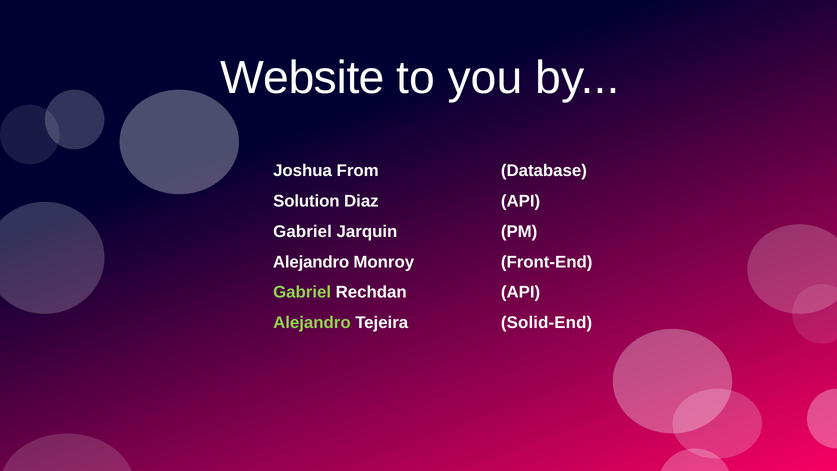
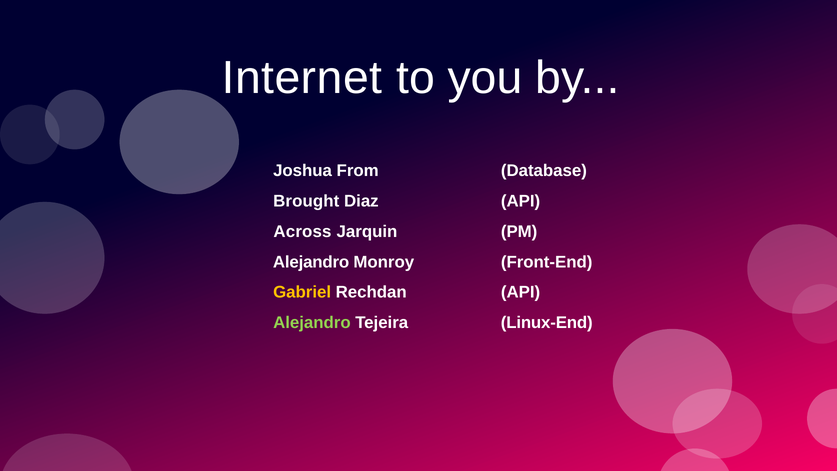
Website: Website -> Internet
Solution: Solution -> Brought
Gabriel at (303, 232): Gabriel -> Across
Gabriel at (302, 292) colour: light green -> yellow
Solid-End: Solid-End -> Linux-End
